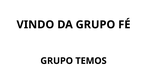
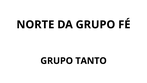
VINDO: VINDO -> NORTE
TEMOS: TEMOS -> TANTO
